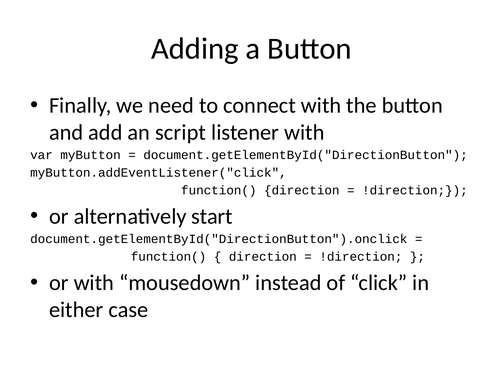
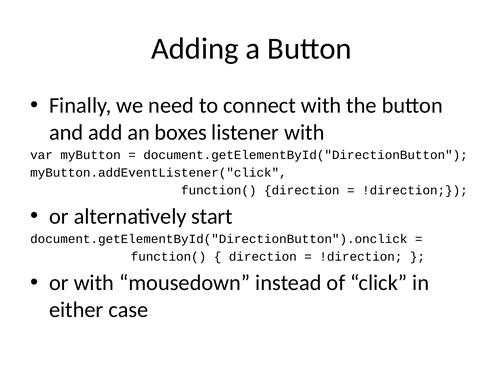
script: script -> boxes
